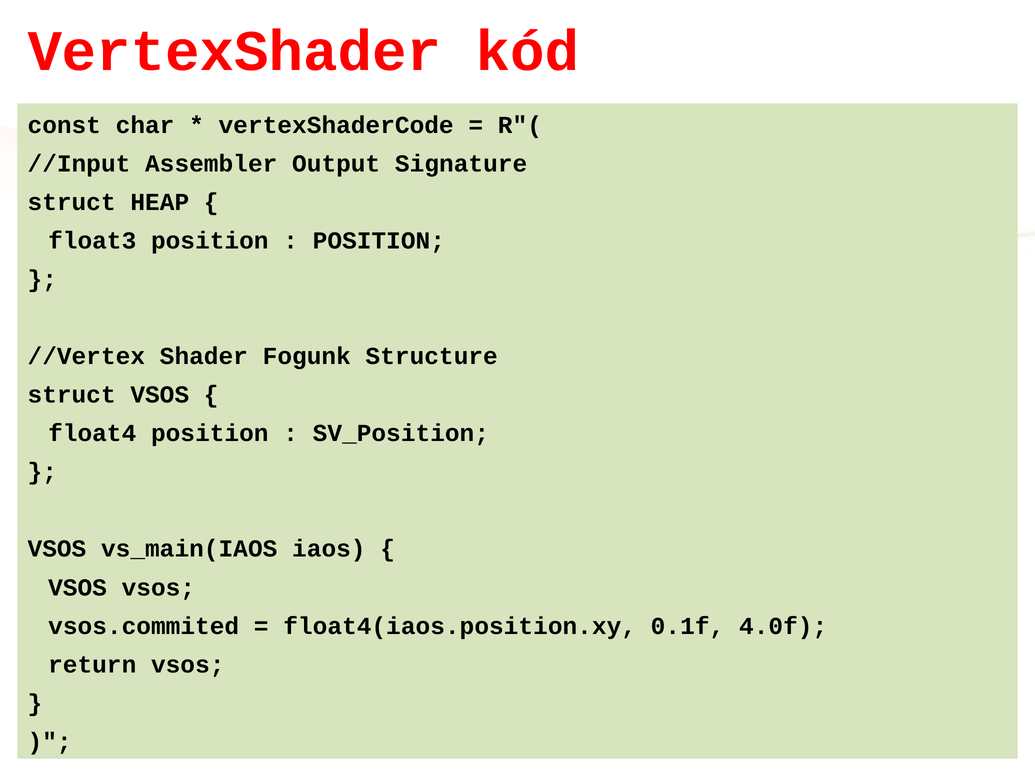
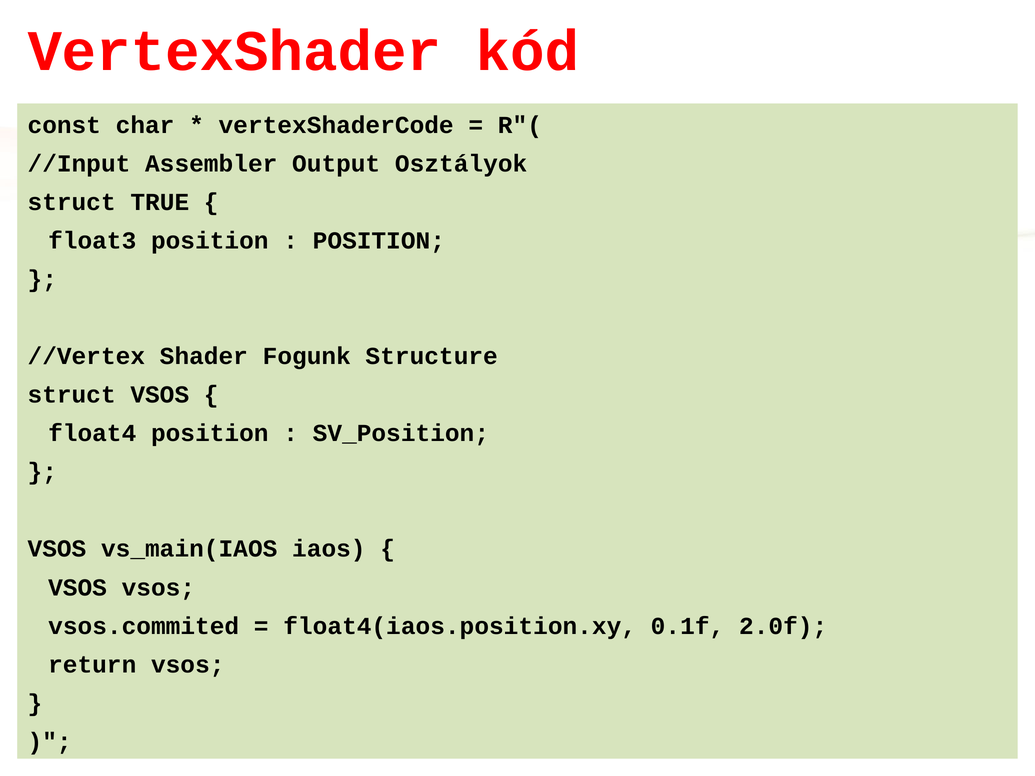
Signature: Signature -> Osztályok
HEAP: HEAP -> TRUE
4.0f: 4.0f -> 2.0f
